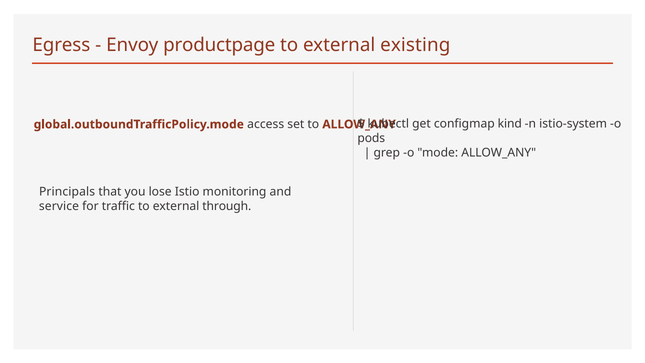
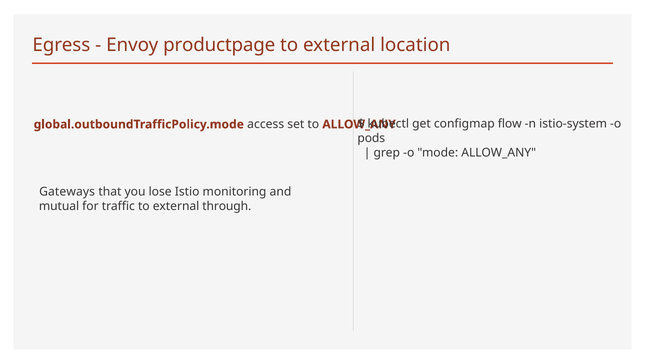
existing: existing -> location
kind: kind -> flow
Principals: Principals -> Gateways
service: service -> mutual
